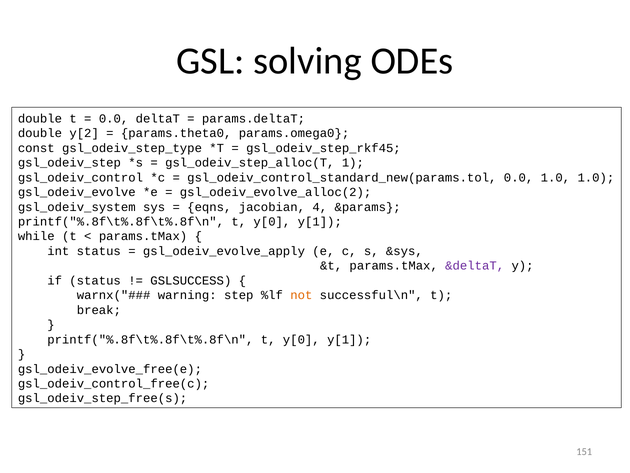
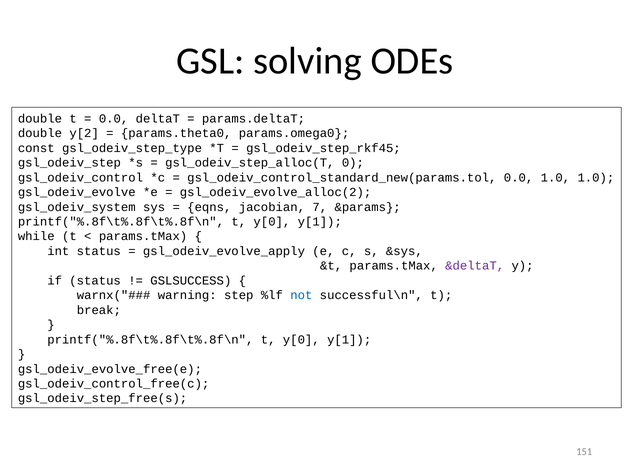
1: 1 -> 0
4: 4 -> 7
not colour: orange -> blue
